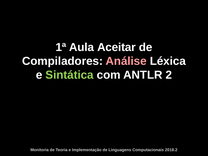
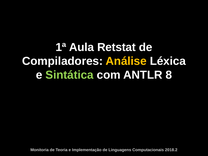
Aceitar: Aceitar -> Retstat
Análise colour: pink -> yellow
2: 2 -> 8
